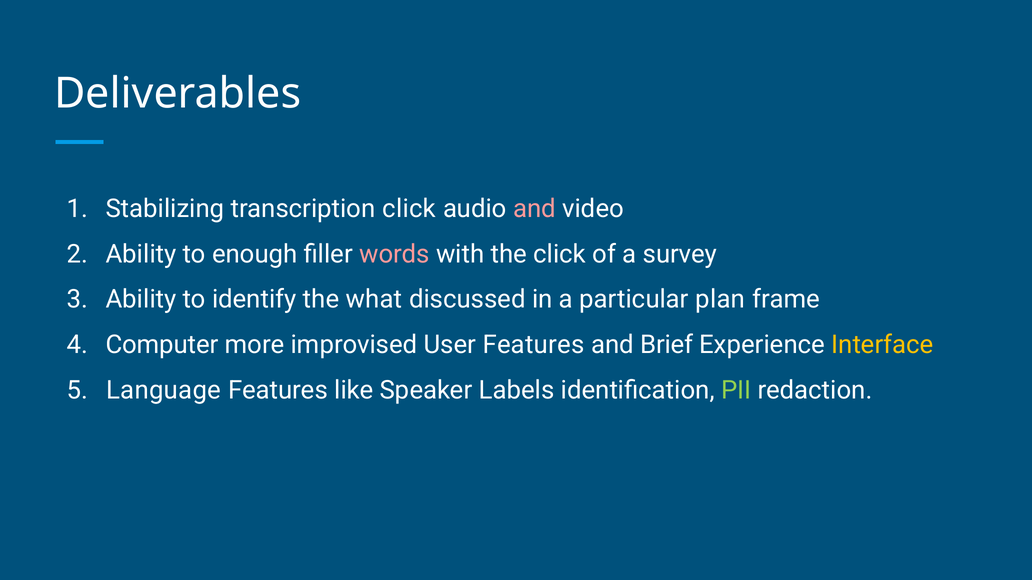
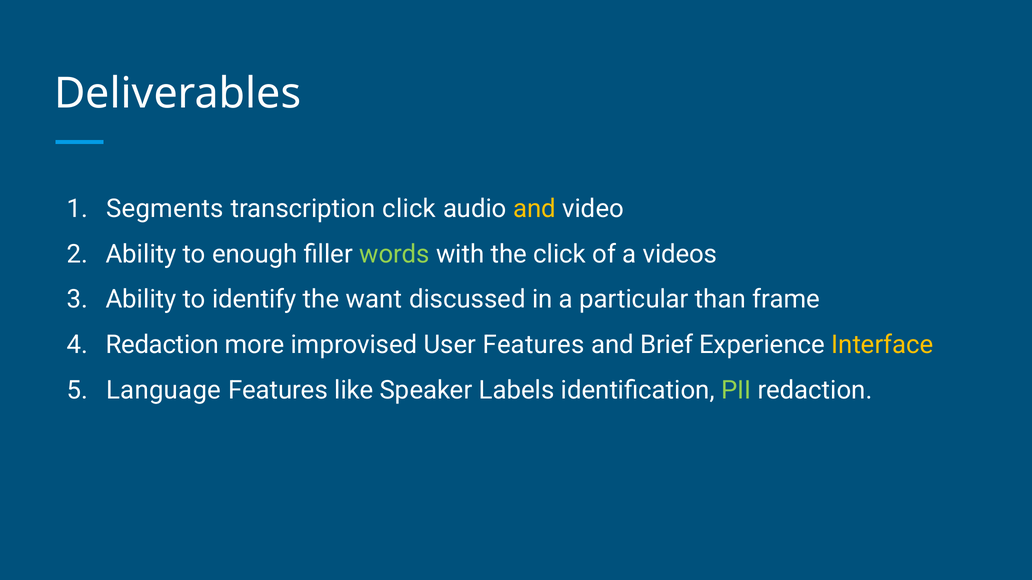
Stabilizing: Stabilizing -> Segments
and at (534, 209) colour: pink -> yellow
words colour: pink -> light green
survey: survey -> videos
what: what -> want
plan: plan -> than
Computer at (162, 345): Computer -> Redaction
